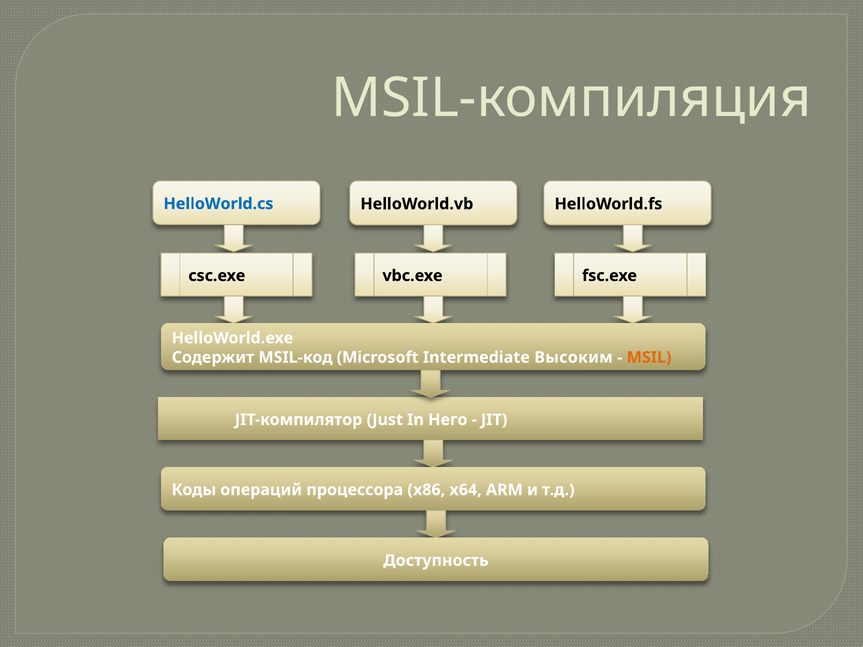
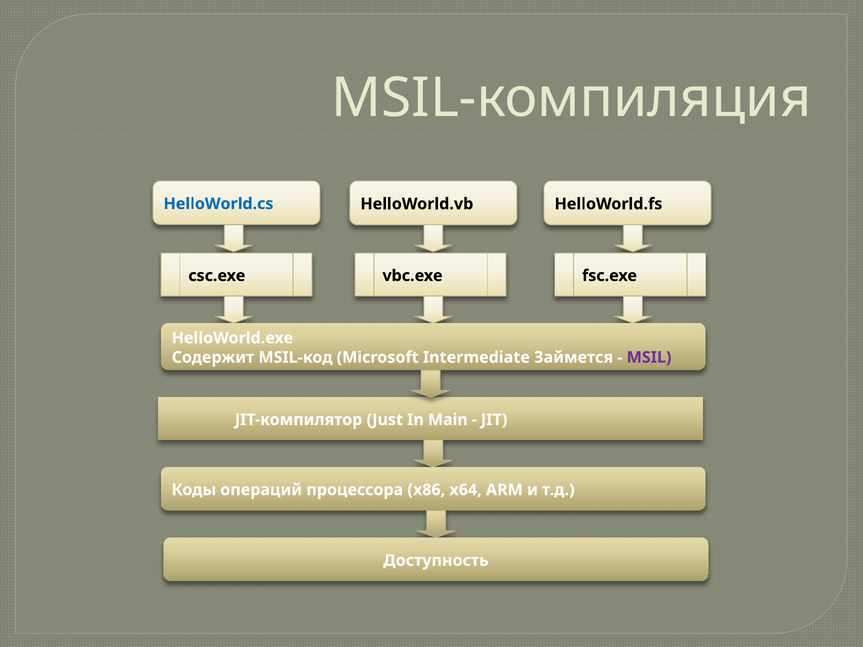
Высоким: Высоким -> Займется
MSIL colour: orange -> purple
Него: Него -> Main
